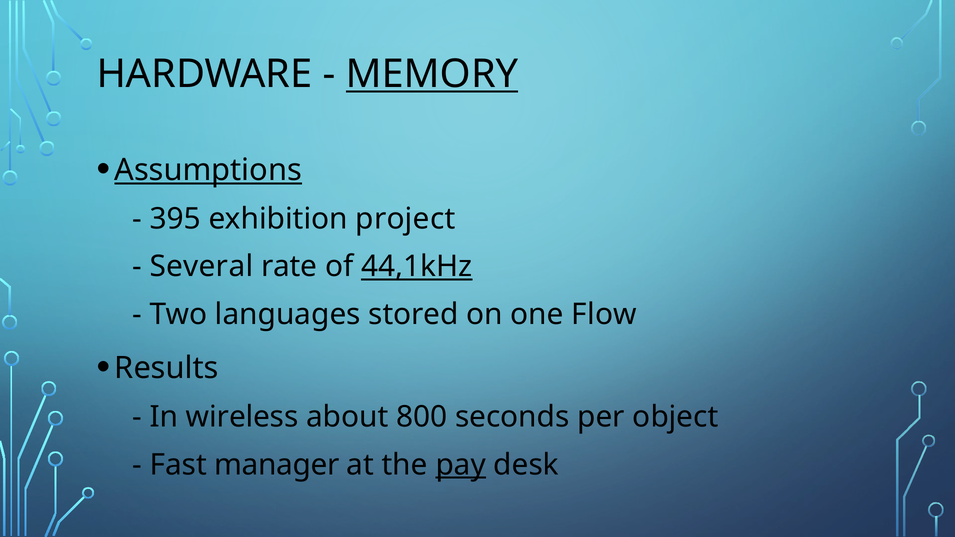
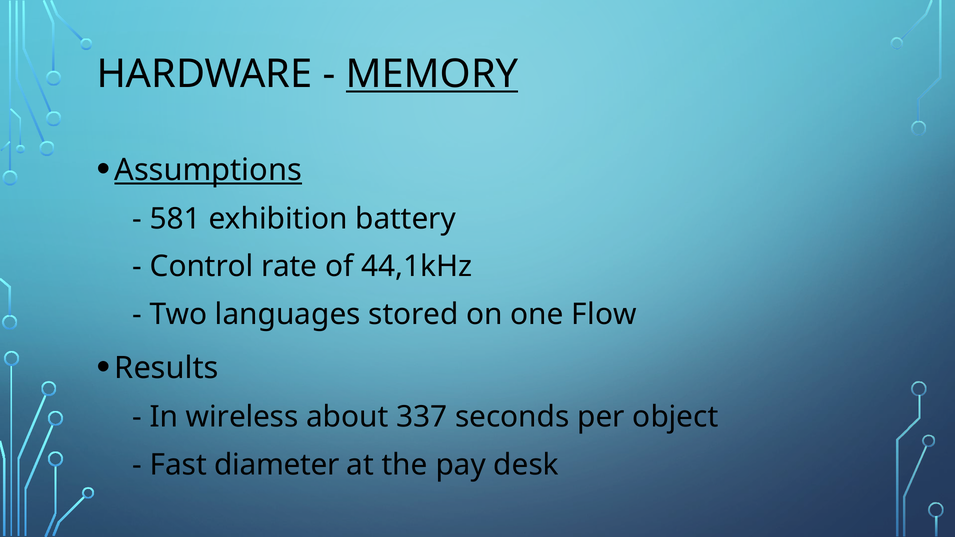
395: 395 -> 581
project: project -> battery
Several: Several -> Control
44,1kHz underline: present -> none
800: 800 -> 337
manager: manager -> diameter
pay underline: present -> none
